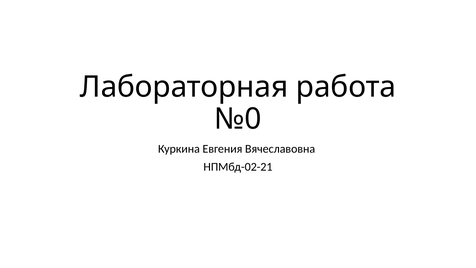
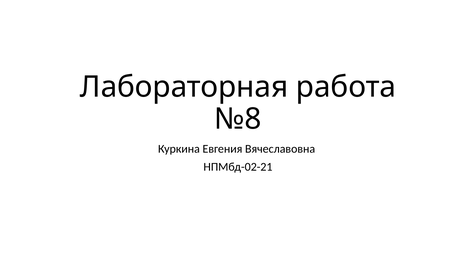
№0: №0 -> №8
